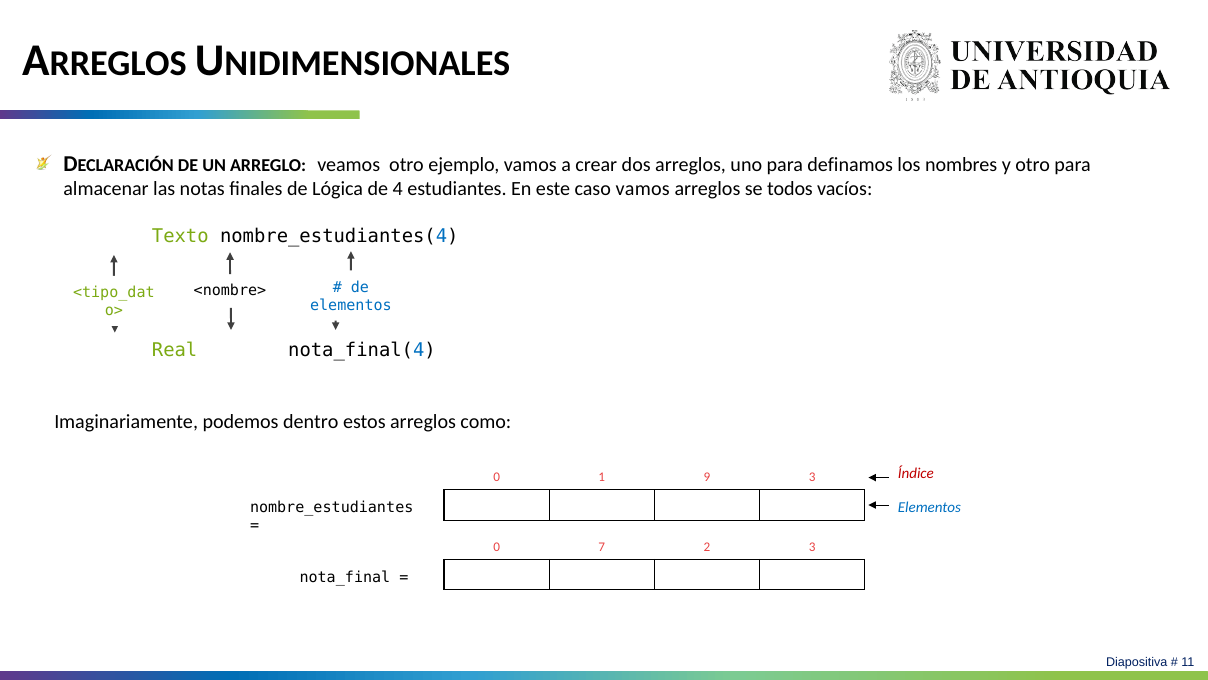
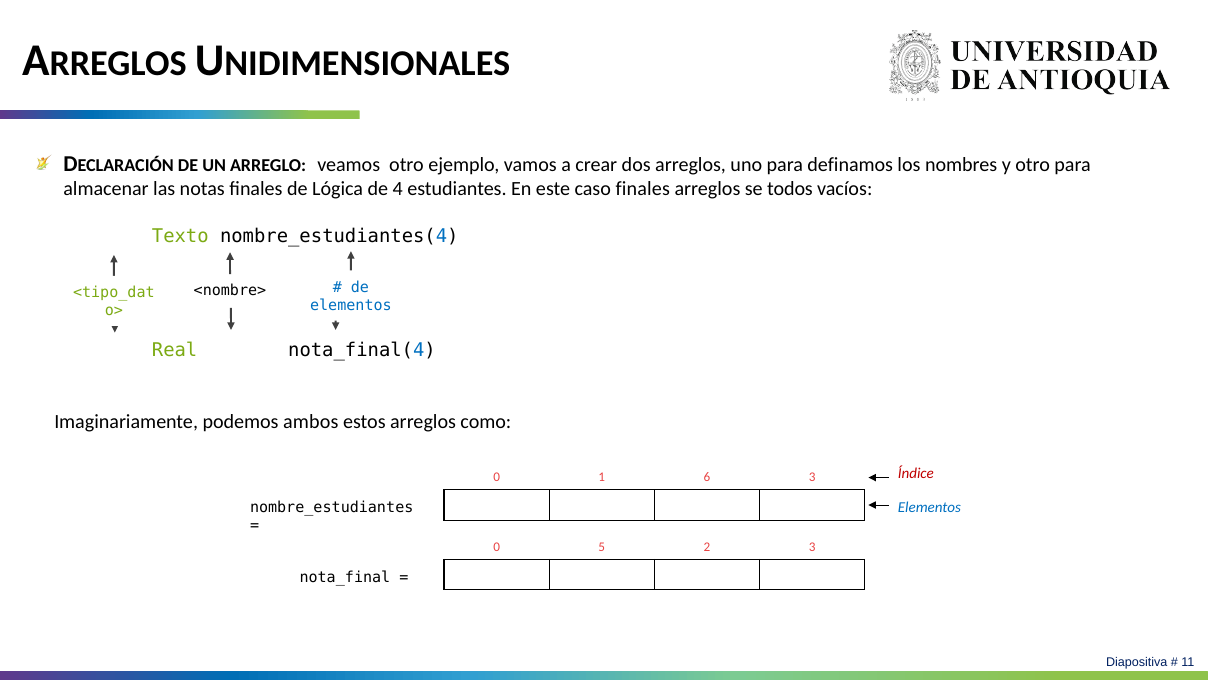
caso vamos: vamos -> finales
dentro: dentro -> ambos
9: 9 -> 6
7: 7 -> 5
